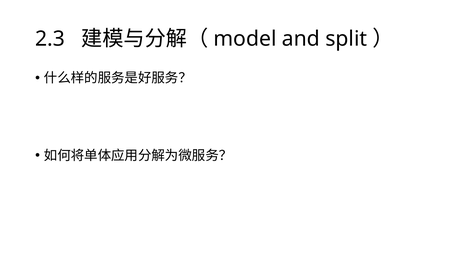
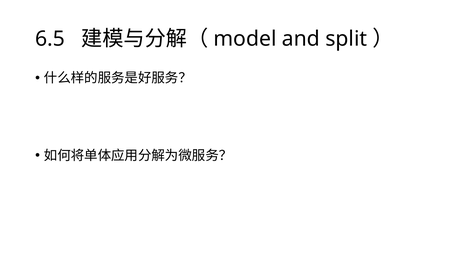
2.3: 2.3 -> 6.5
